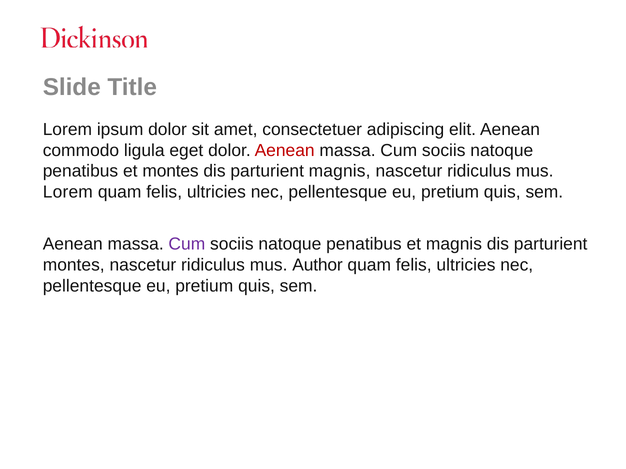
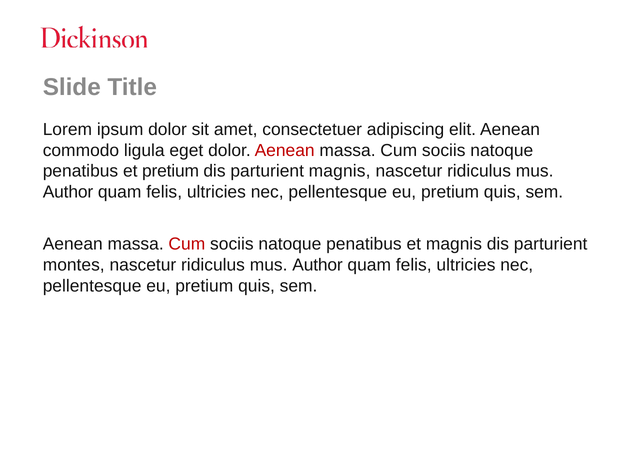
et montes: montes -> pretium
Lorem at (68, 192): Lorem -> Author
Cum at (187, 244) colour: purple -> red
